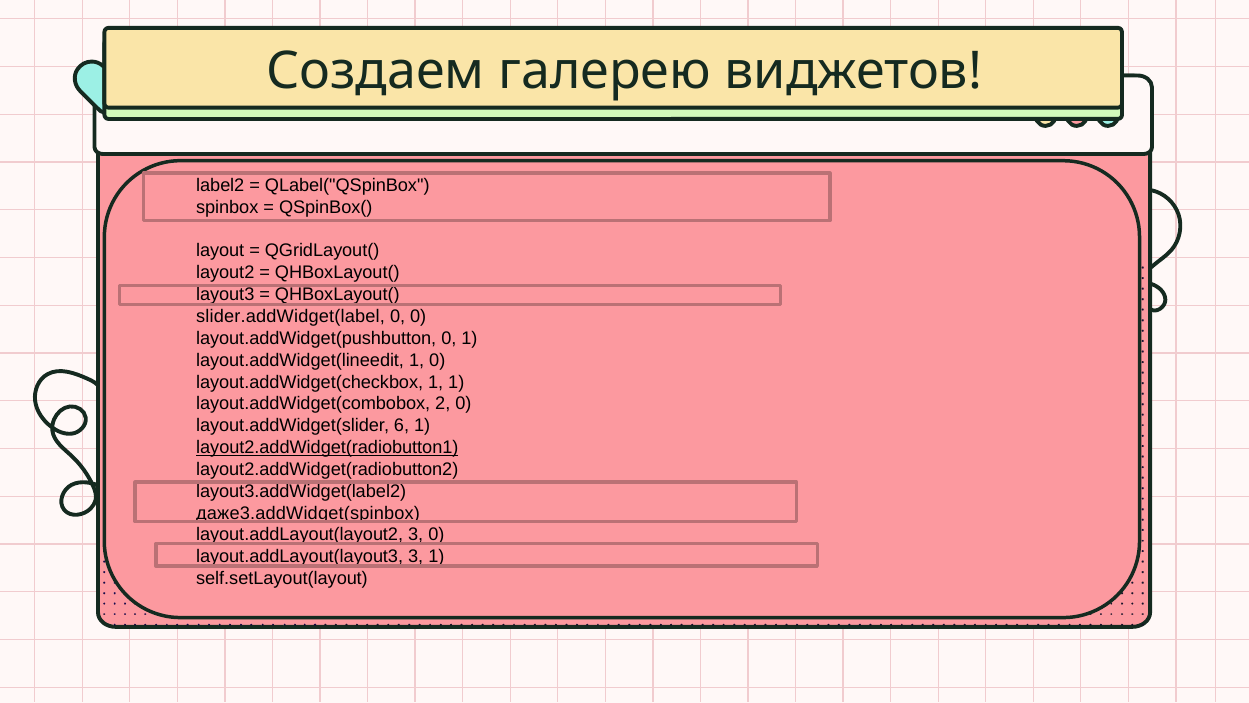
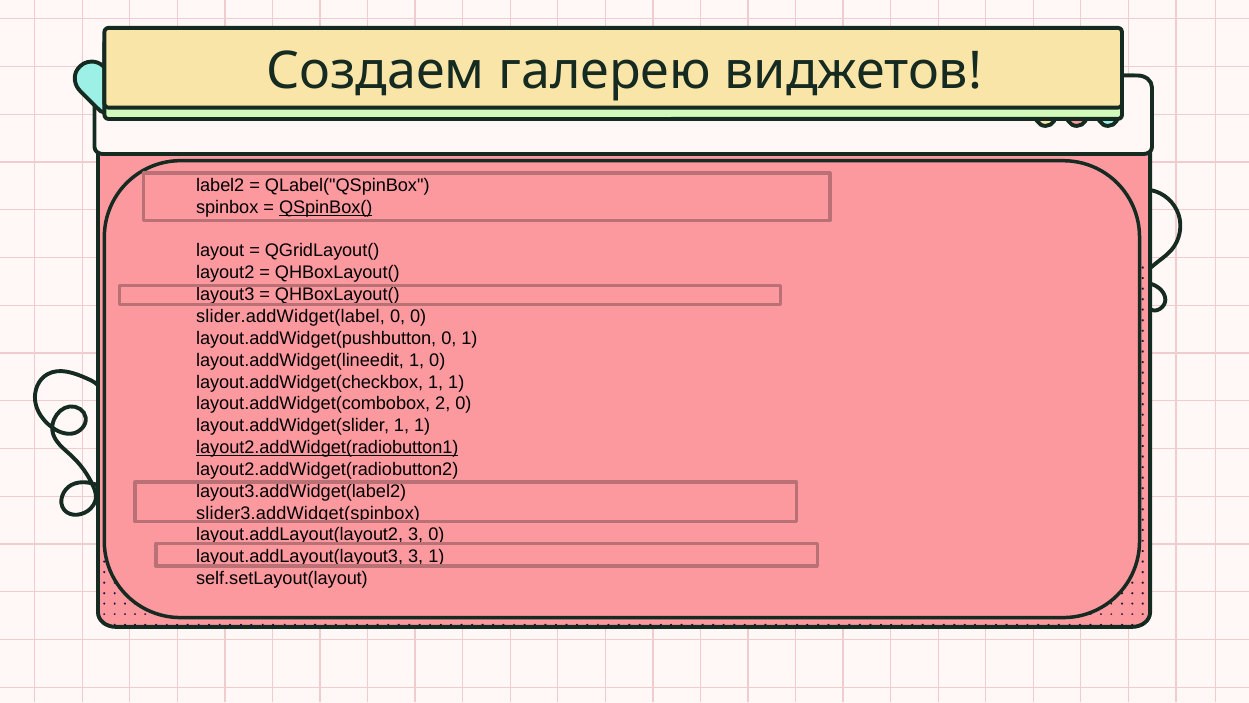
QSpinBox( underline: none -> present
layout.addWidget(slider 6: 6 -> 1
даже3.addWidget(spinbox: даже3.addWidget(spinbox -> slider3.addWidget(spinbox
